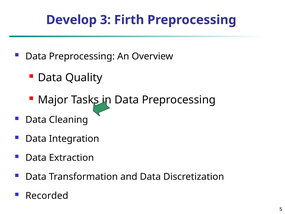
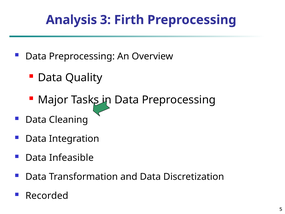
Develop: Develop -> Analysis
Extraction: Extraction -> Infeasible
